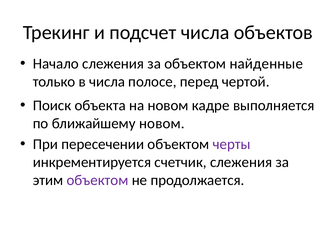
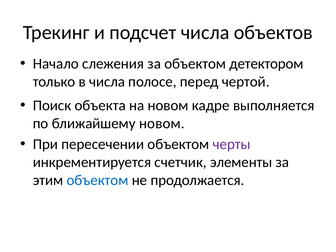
найденные: найденные -> детектором
счетчик слежения: слежения -> элементы
объектом at (97, 180) colour: purple -> blue
